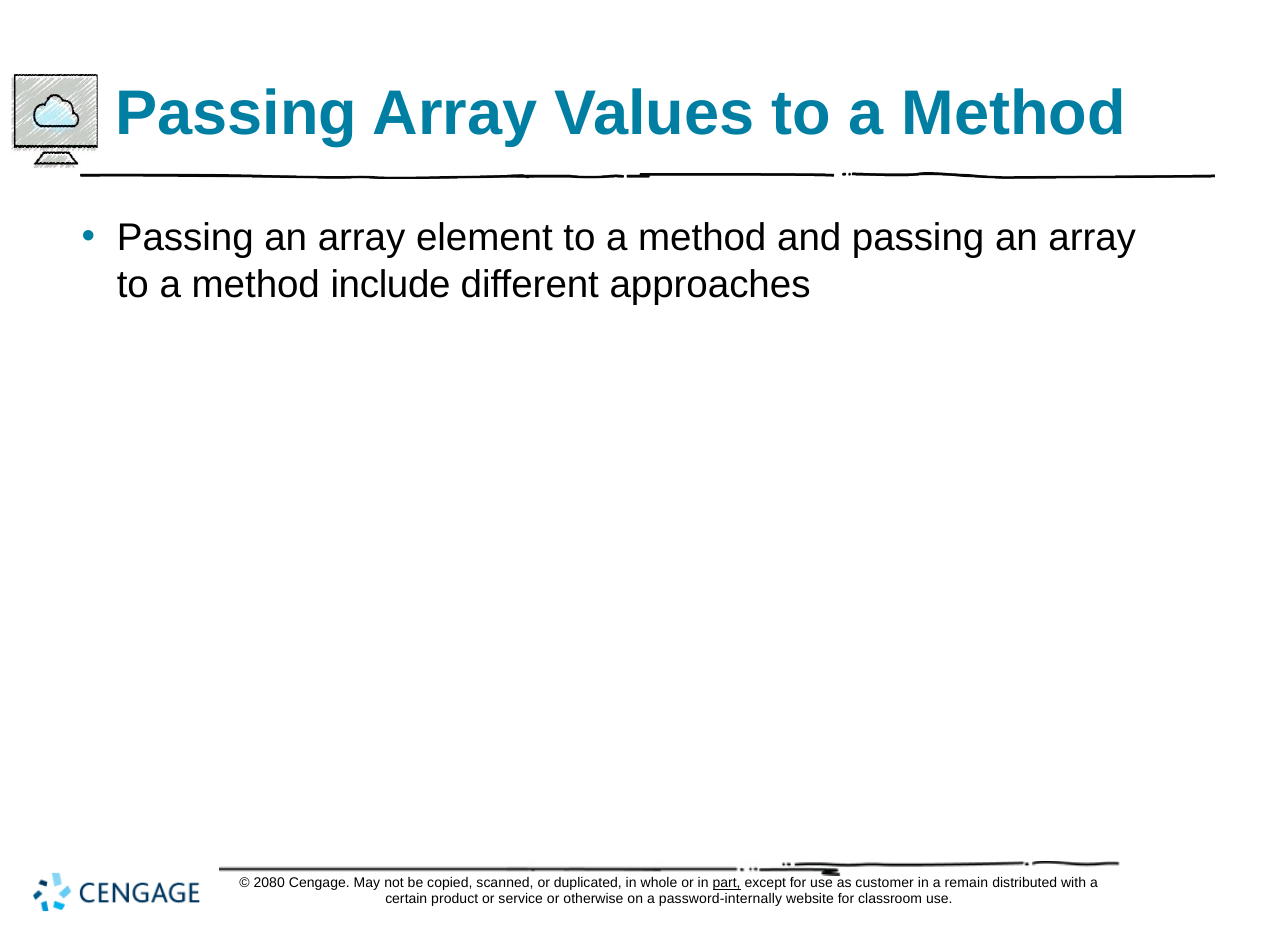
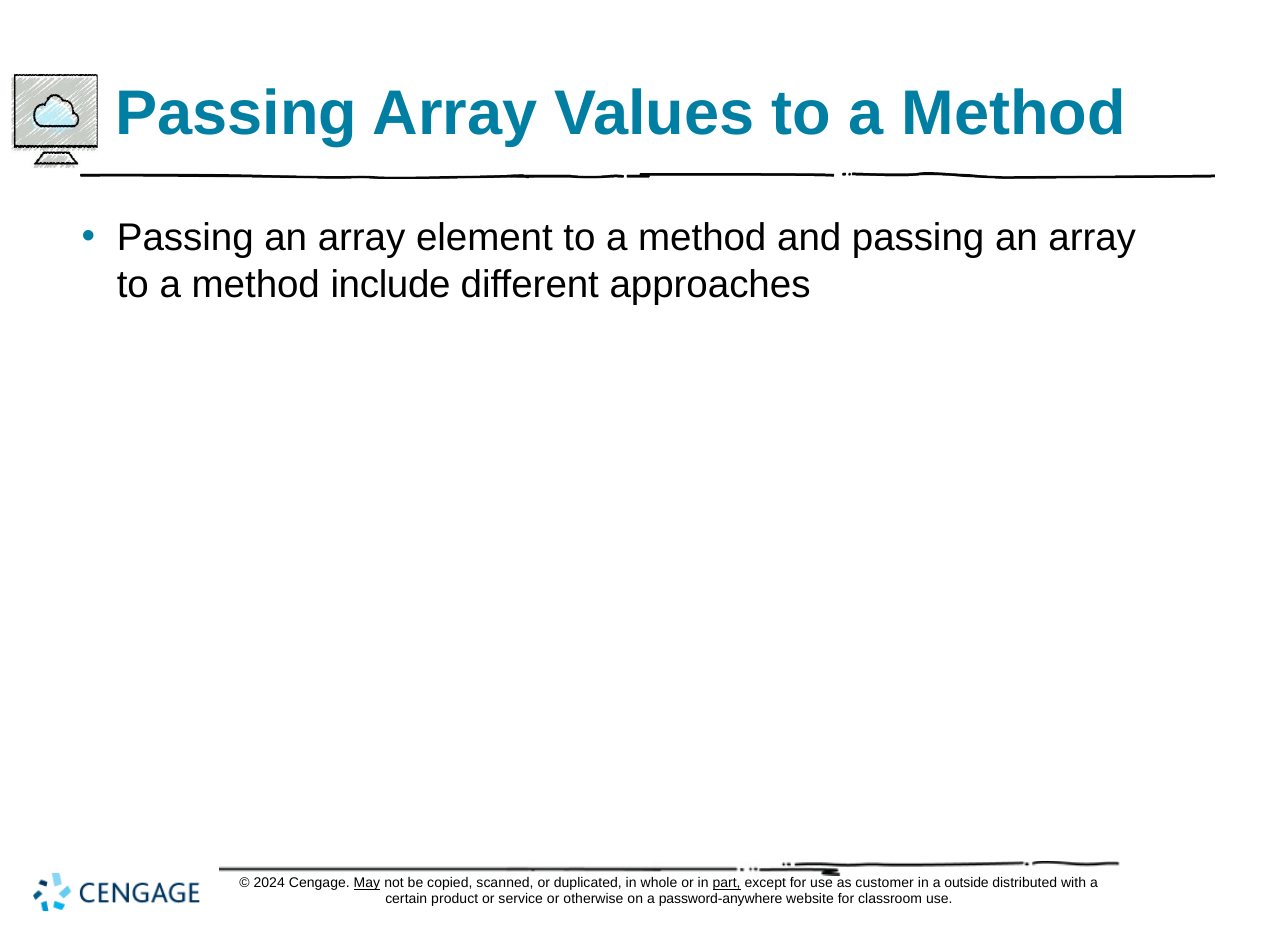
2080: 2080 -> 2024
May underline: none -> present
remain: remain -> outside
password-internally: password-internally -> password-anywhere
